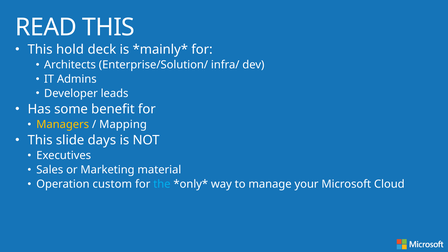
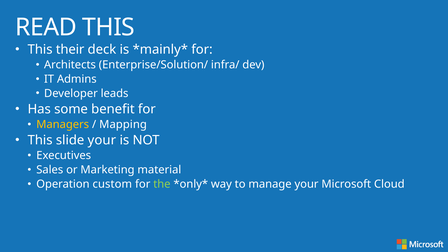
hold: hold -> their
slide days: days -> your
the colour: light blue -> light green
